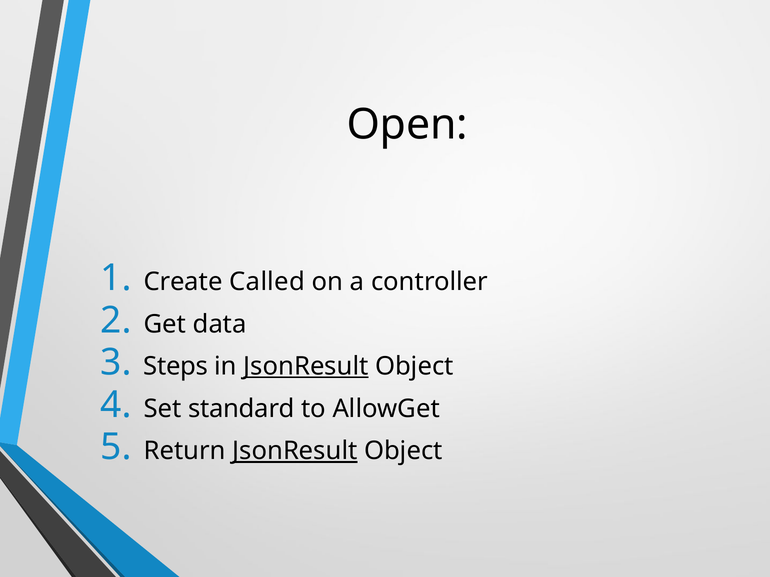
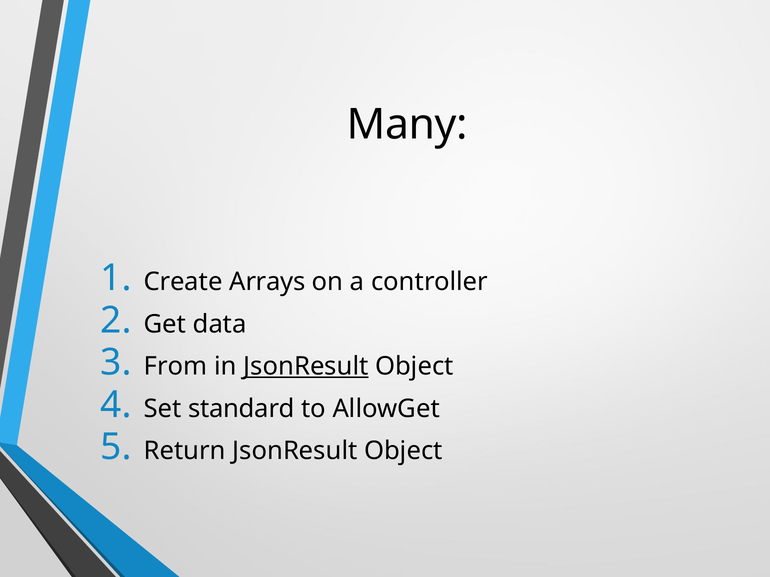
Open: Open -> Many
Called: Called -> Arrays
Steps: Steps -> From
JsonResult at (295, 451) underline: present -> none
